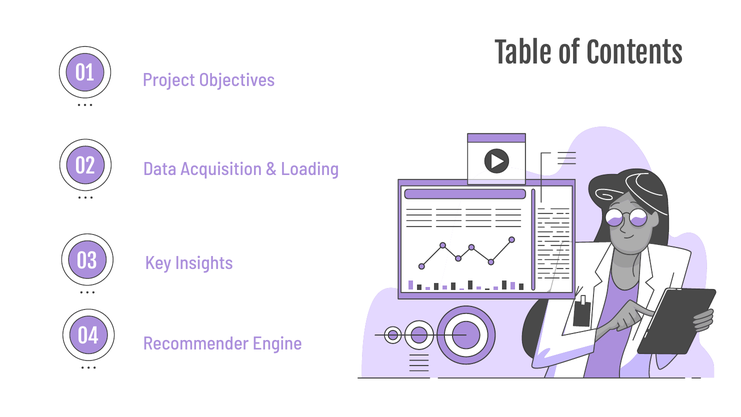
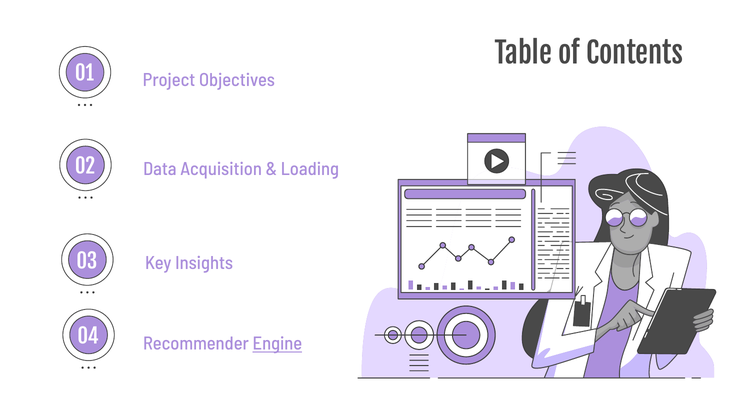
Engine underline: none -> present
